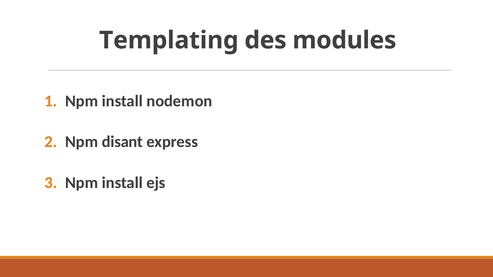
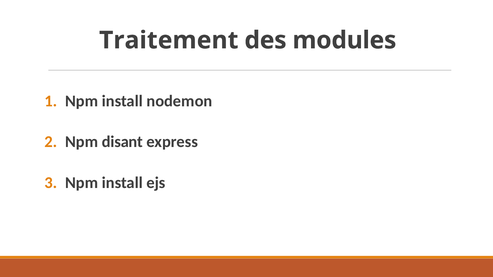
Templating: Templating -> Traitement
